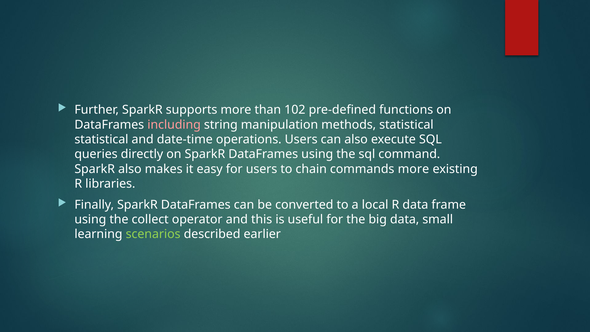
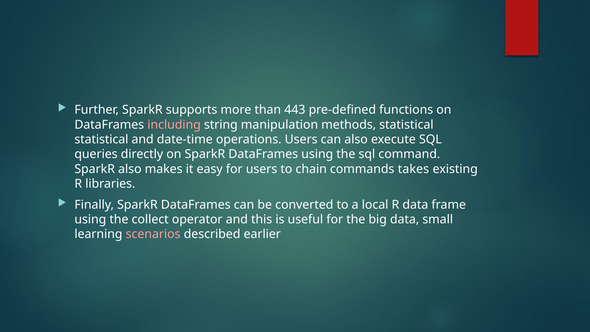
102: 102 -> 443
commands more: more -> takes
scenarios colour: light green -> pink
